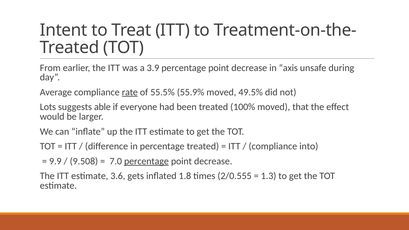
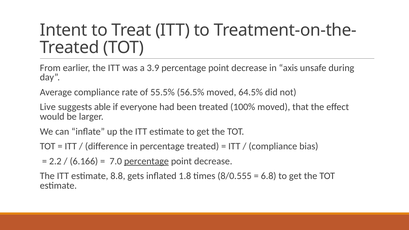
rate underline: present -> none
55.9%: 55.9% -> 56.5%
49.5%: 49.5% -> 64.5%
Lots: Lots -> Live
into: into -> bias
9.9: 9.9 -> 2.2
9.508: 9.508 -> 6.166
3.6: 3.6 -> 8.8
2/0.555: 2/0.555 -> 8/0.555
1.3: 1.3 -> 6.8
